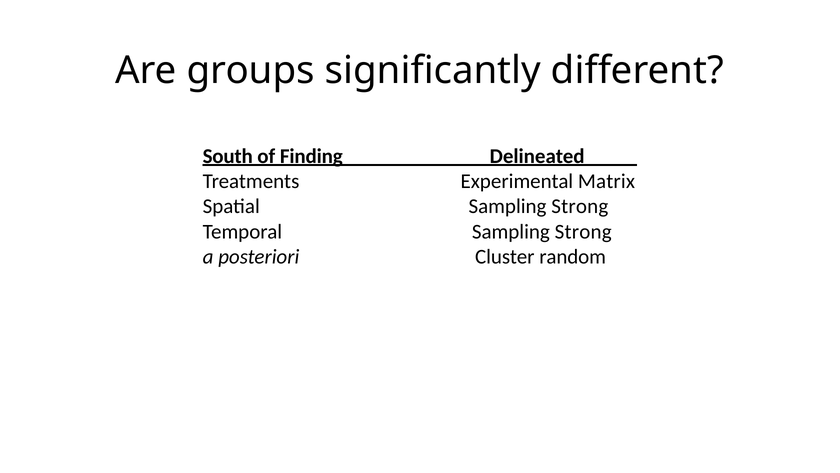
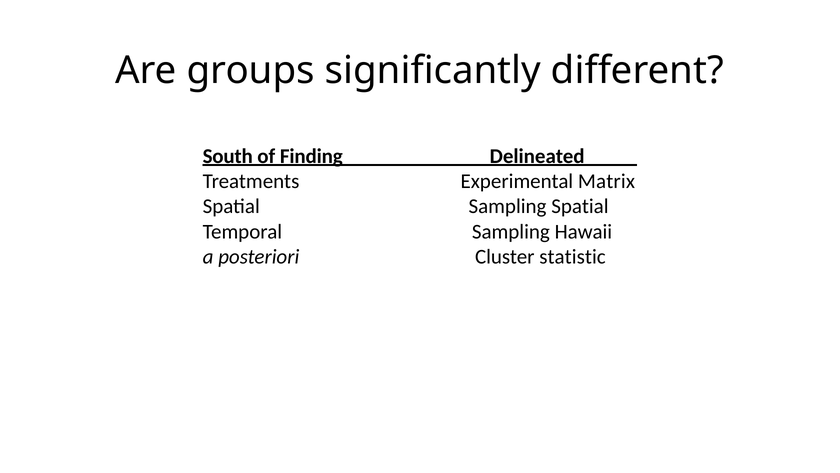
Spatial Sampling Strong: Strong -> Spatial
Temporal Sampling Strong: Strong -> Hawaii
random: random -> statistic
